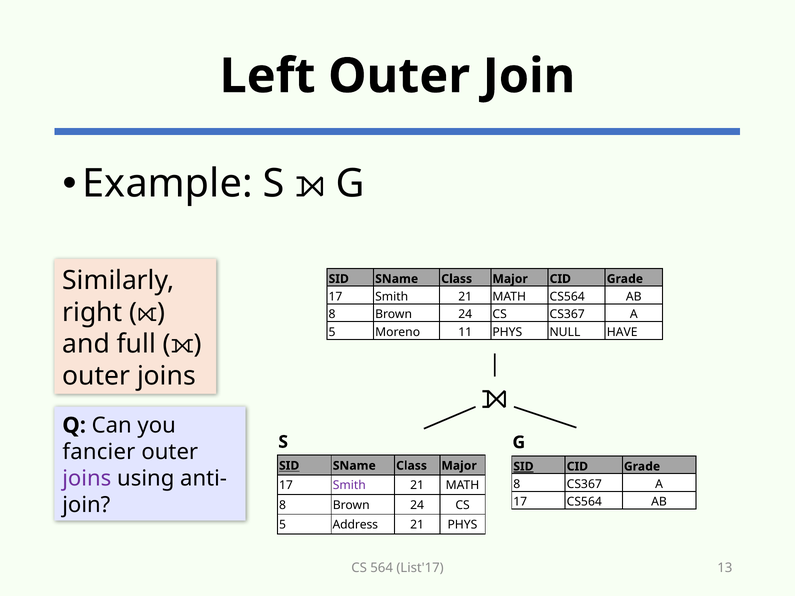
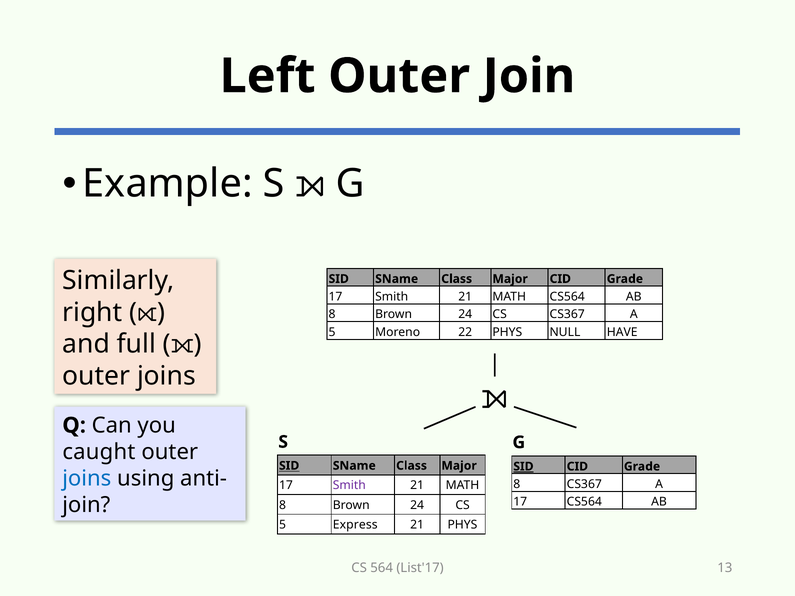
11: 11 -> 22
fancier: fancier -> caught
joins at (87, 479) colour: purple -> blue
Address: Address -> Express
